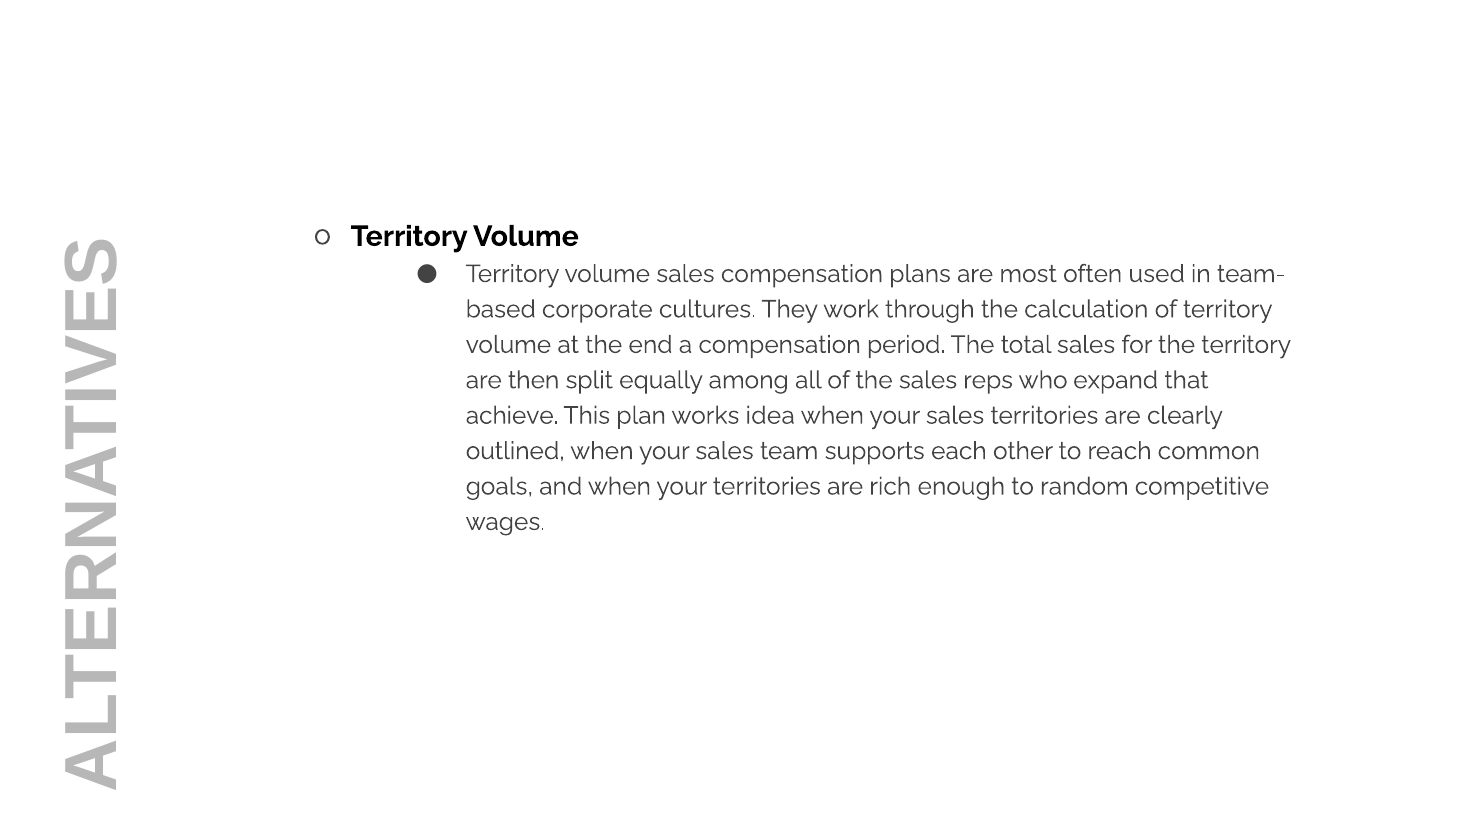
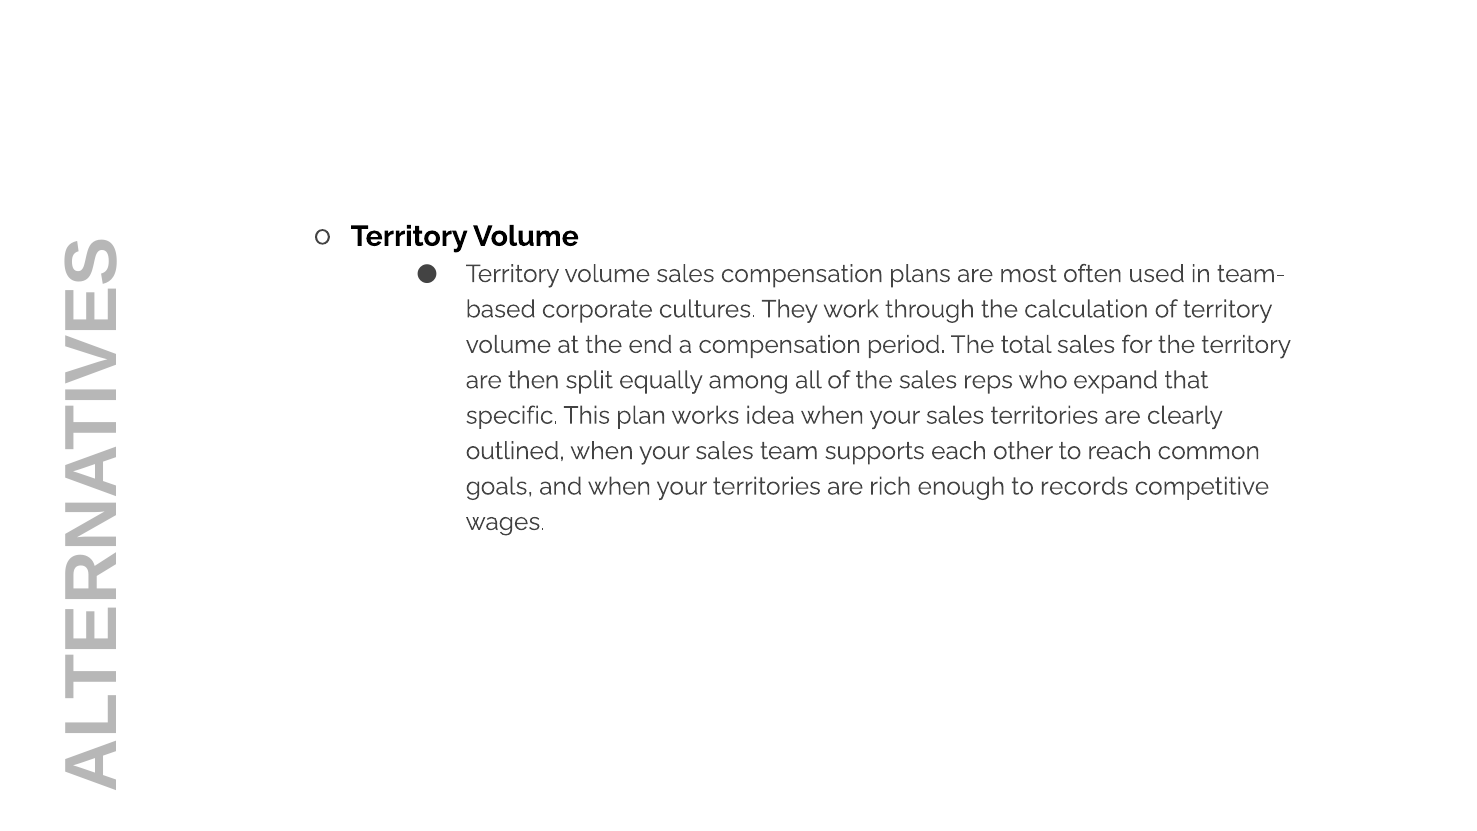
achieve: achieve -> specific
random: random -> records
